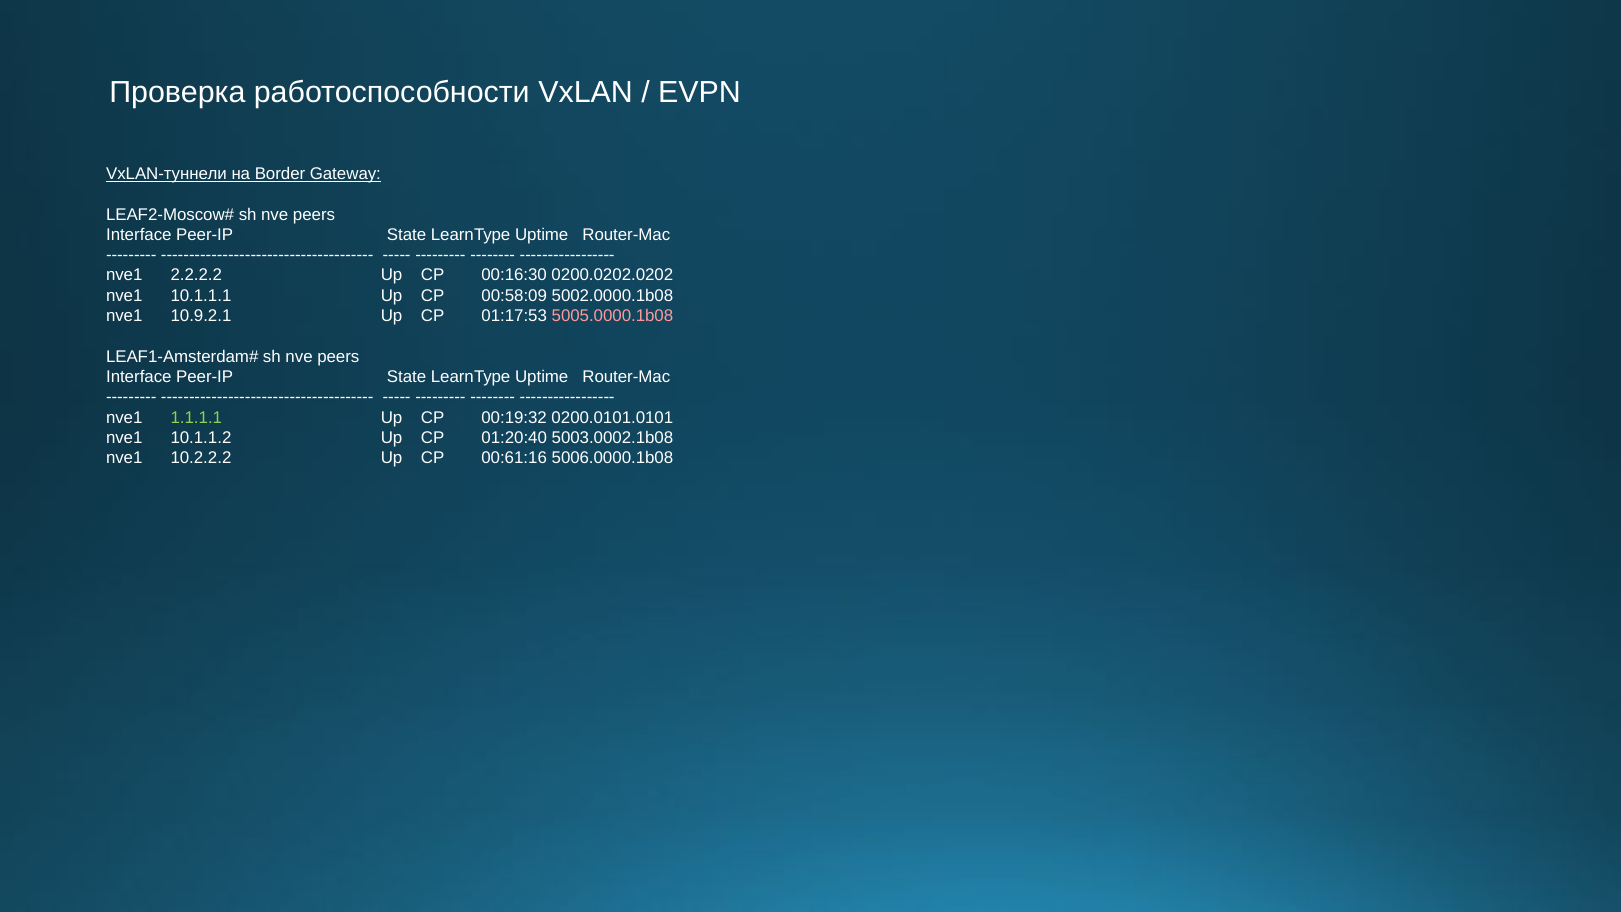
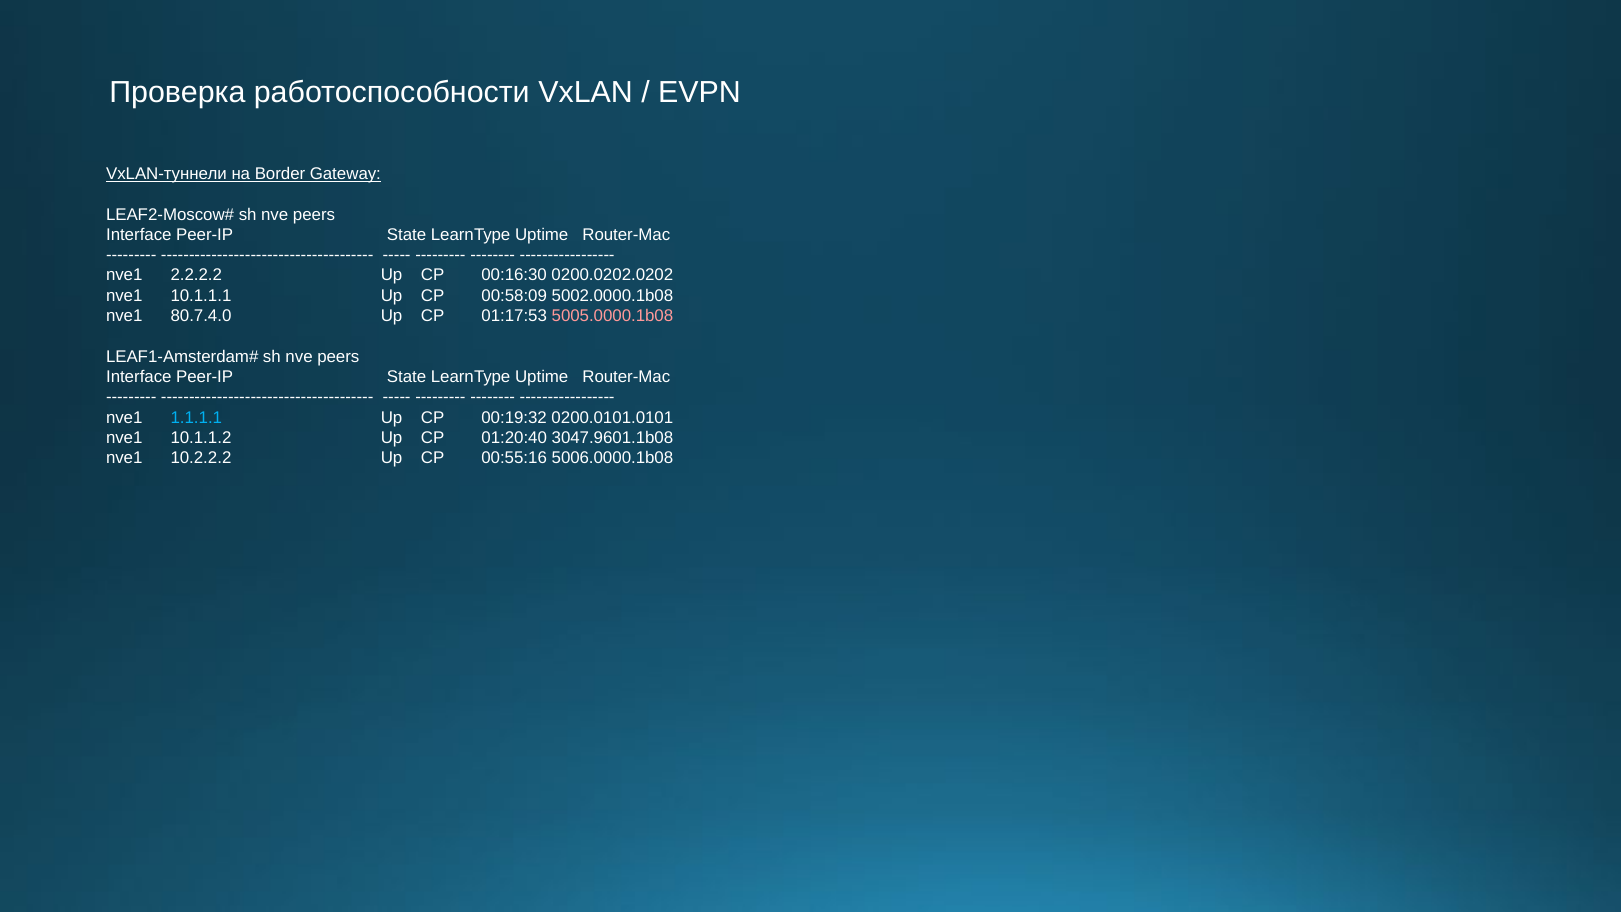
10.9.2.1: 10.9.2.1 -> 80.7.4.0
1.1.1.1 colour: light green -> light blue
5003.0002.1b08: 5003.0002.1b08 -> 3047.9601.1b08
00:61:16: 00:61:16 -> 00:55:16
